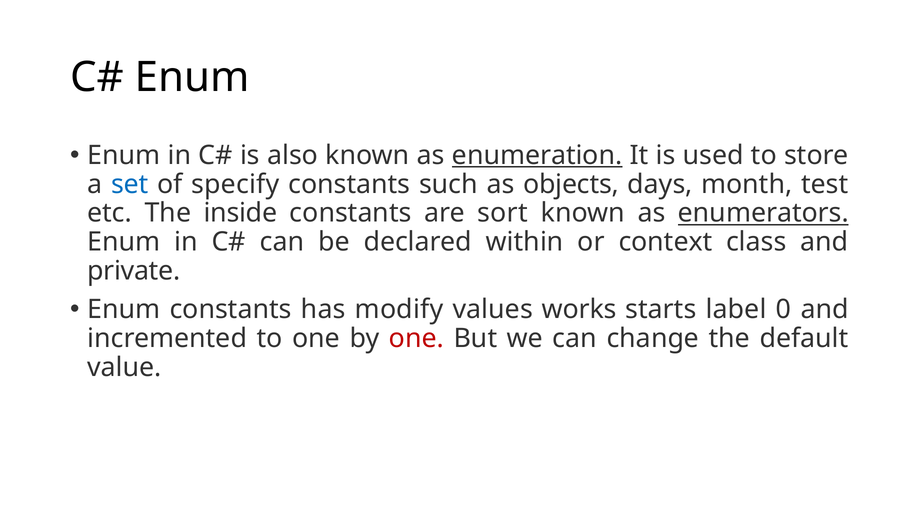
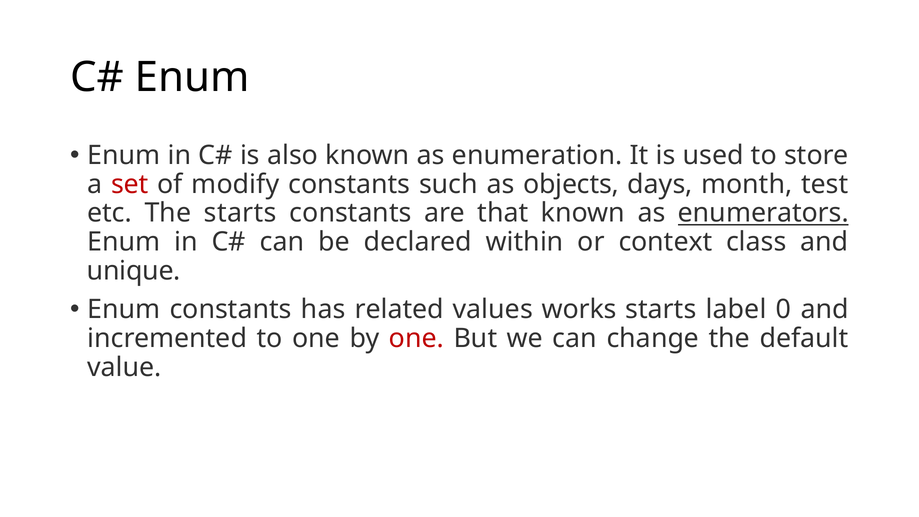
enumeration underline: present -> none
set colour: blue -> red
specify: specify -> modify
The inside: inside -> starts
sort: sort -> that
private: private -> unique
modify: modify -> related
